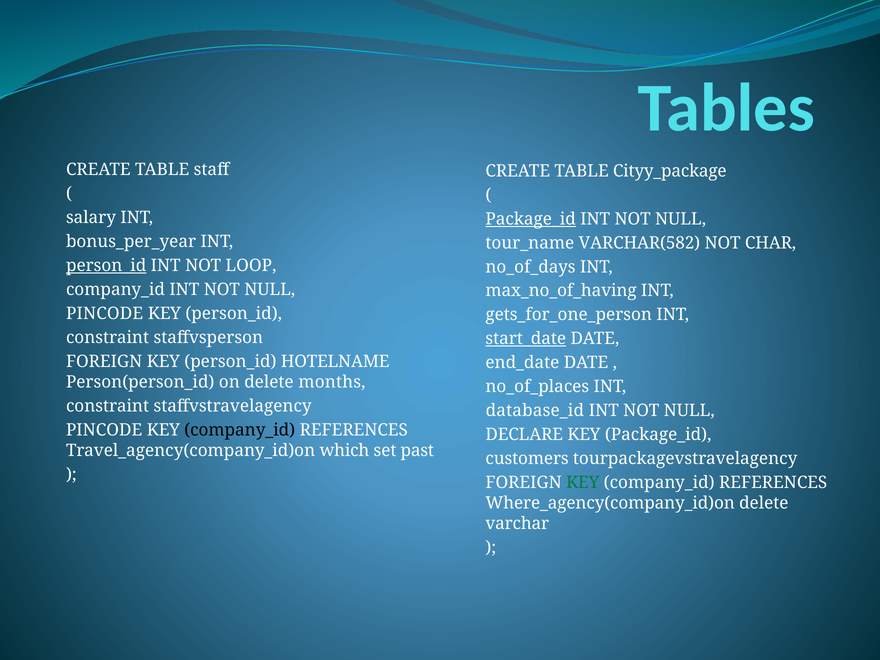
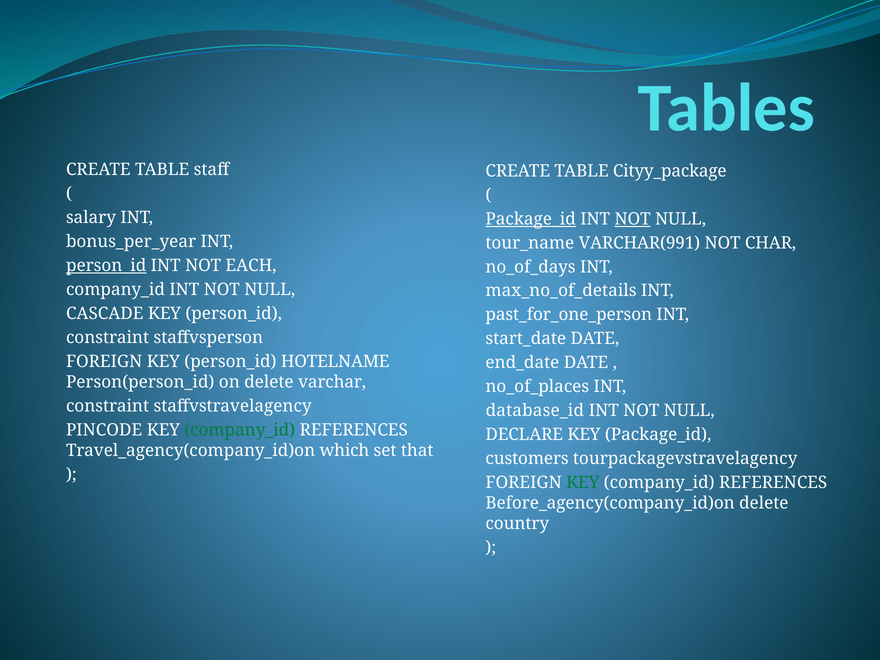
NOT at (633, 219) underline: none -> present
VARCHAR(582: VARCHAR(582 -> VARCHAR(991
LOOP: LOOP -> EACH
max_no_of_having: max_no_of_having -> max_no_of_details
PINCODE at (105, 314): PINCODE -> CASCADE
gets_for_one_person: gets_for_one_person -> past_for_one_person
start_date underline: present -> none
months: months -> varchar
company_id at (240, 430) colour: black -> green
past: past -> that
Where_agency(company_id)on: Where_agency(company_id)on -> Before_agency(company_id)on
varchar: varchar -> country
